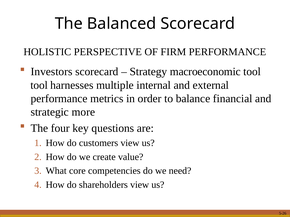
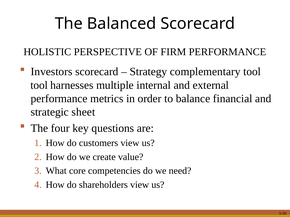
macroeconomic: macroeconomic -> complementary
more: more -> sheet
